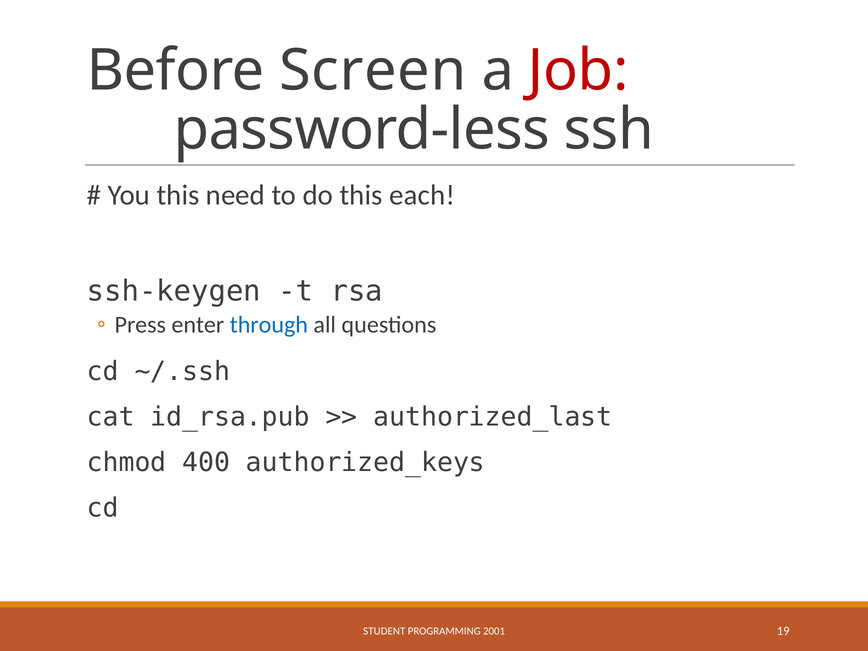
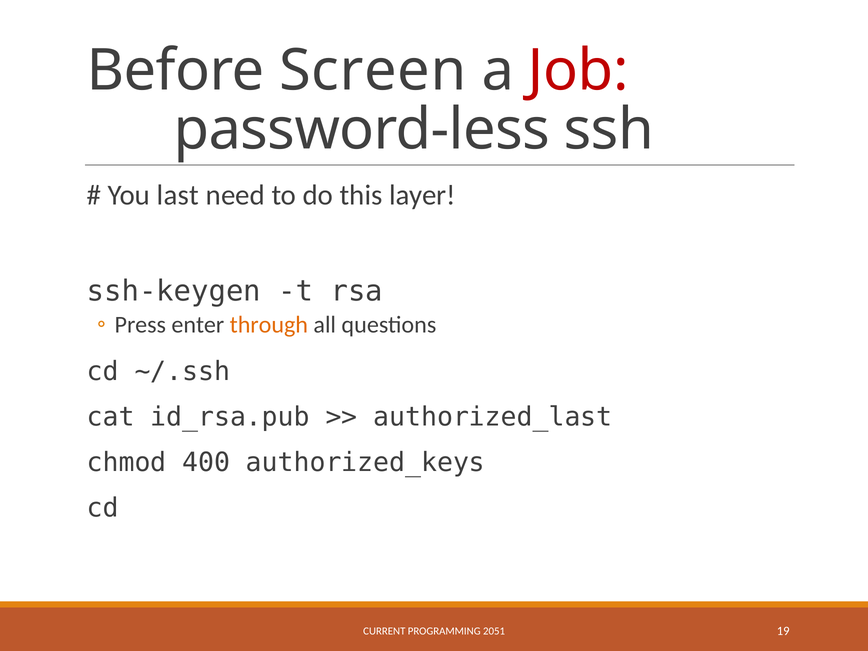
You this: this -> last
each: each -> layer
through colour: blue -> orange
STUDENT: STUDENT -> CURRENT
2001: 2001 -> 2051
